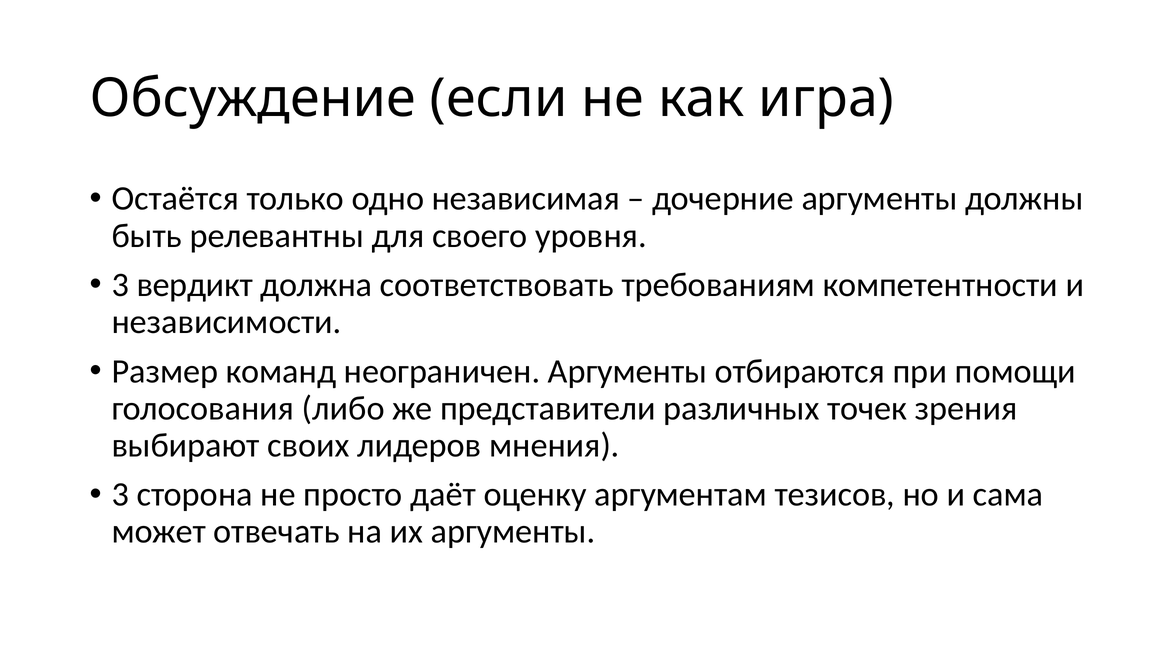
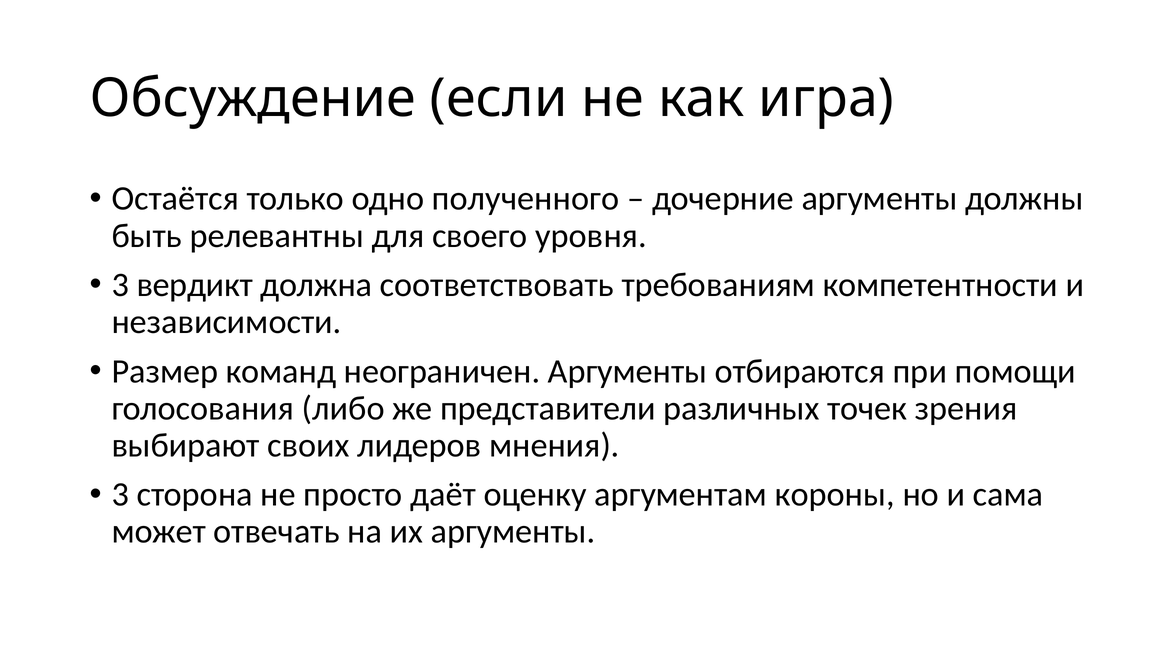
независимая: независимая -> полученного
тезисов: тезисов -> короны
